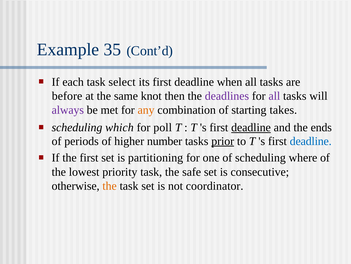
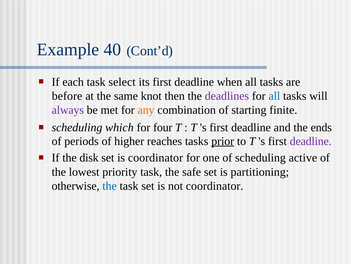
35: 35 -> 40
all at (274, 96) colour: purple -> blue
takes: takes -> finite
poll: poll -> four
deadline at (251, 127) underline: present -> none
number: number -> reaches
deadline at (311, 141) colour: blue -> purple
the first: first -> disk
is partitioning: partitioning -> coordinator
where: where -> active
consecutive: consecutive -> partitioning
the at (110, 185) colour: orange -> blue
